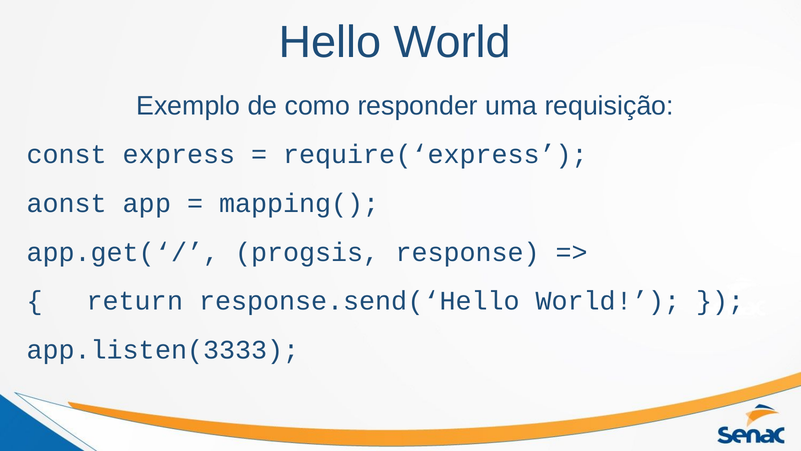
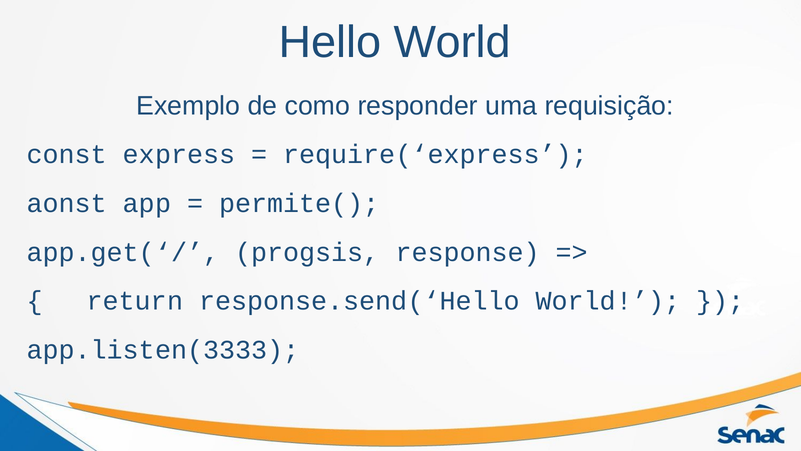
mapping(: mapping( -> permite(
